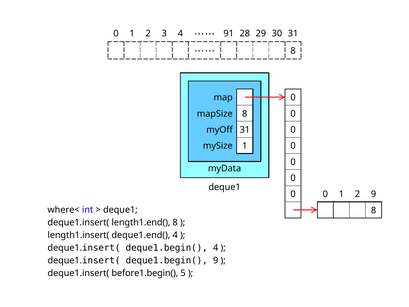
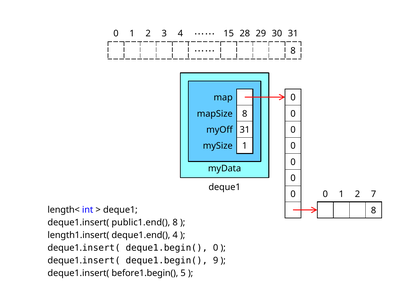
91: 91 -> 15
2 9: 9 -> 7
where<: where< -> length<
length1.end(: length1.end( -> public1.end(
deque1.begin( 4: 4 -> 0
